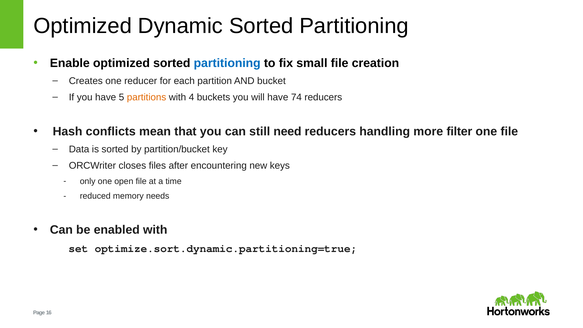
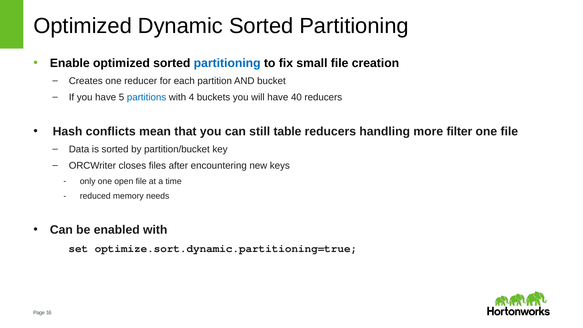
partitions colour: orange -> blue
74: 74 -> 40
need: need -> table
